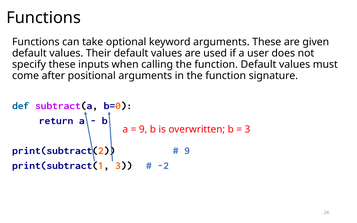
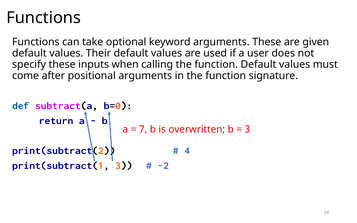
9 at (143, 129): 9 -> 7
9 at (187, 151): 9 -> 4
